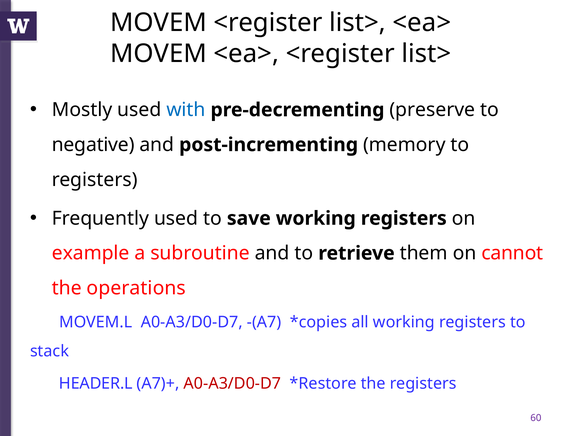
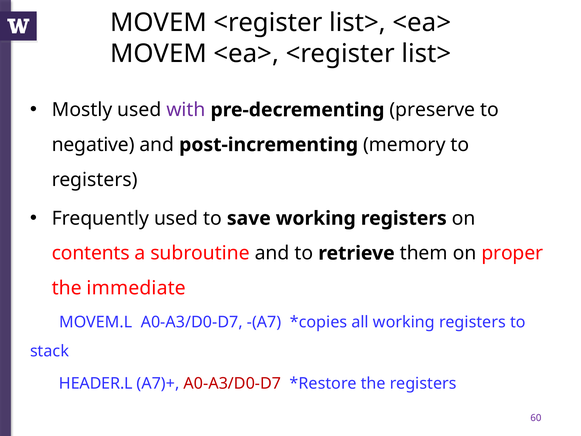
with colour: blue -> purple
example: example -> contents
cannot: cannot -> proper
operations: operations -> immediate
